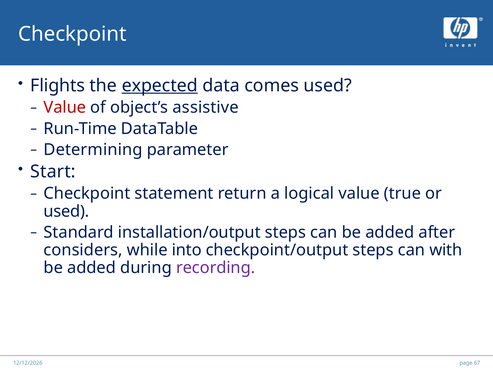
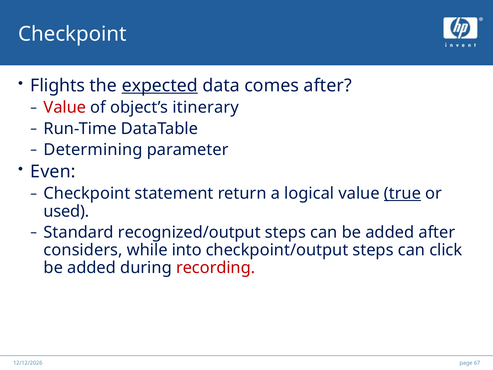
comes used: used -> after
assistive: assistive -> itinerary
Start: Start -> Even
true underline: none -> present
installation/output: installation/output -> recognized/output
with: with -> click
recording colour: purple -> red
